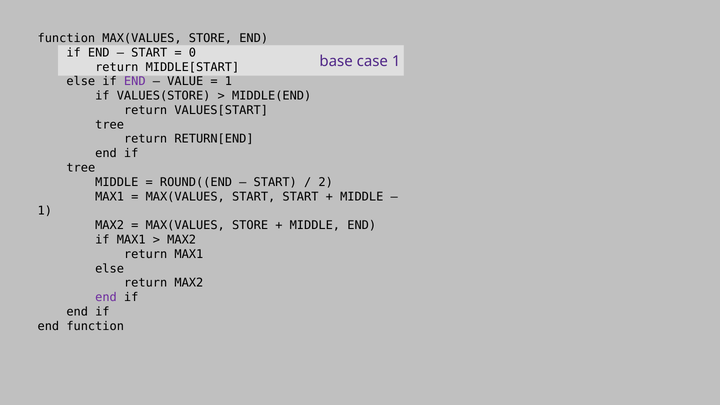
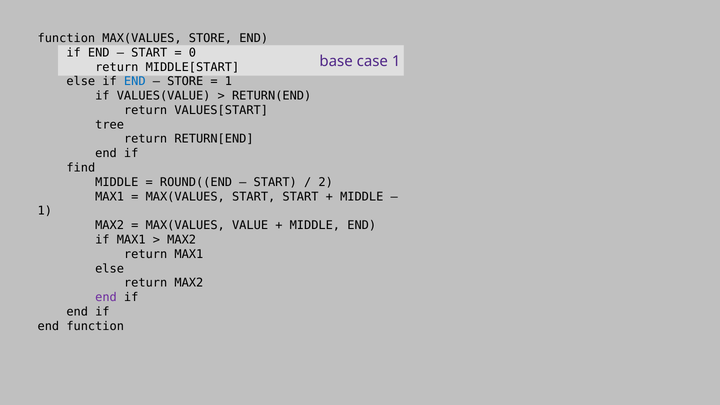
END at (135, 81) colour: purple -> blue
VALUE at (185, 81): VALUE -> STORE
VALUES(STORE: VALUES(STORE -> VALUES(VALUE
MIDDLE(END: MIDDLE(END -> RETURN(END
tree at (81, 168): tree -> find
STORE at (250, 225): STORE -> VALUE
